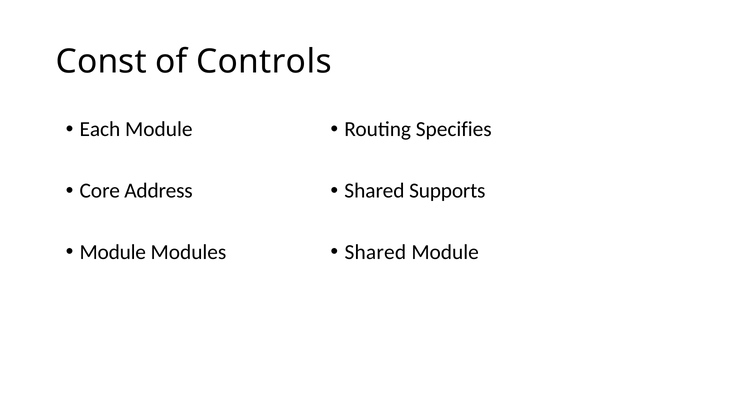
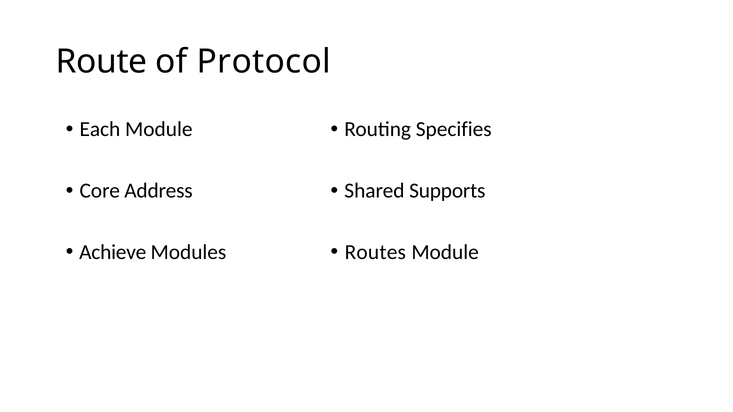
Const: Const -> Route
Controls: Controls -> Protocol
Module at (113, 252): Module -> Achieve
Shared at (375, 252): Shared -> Routes
